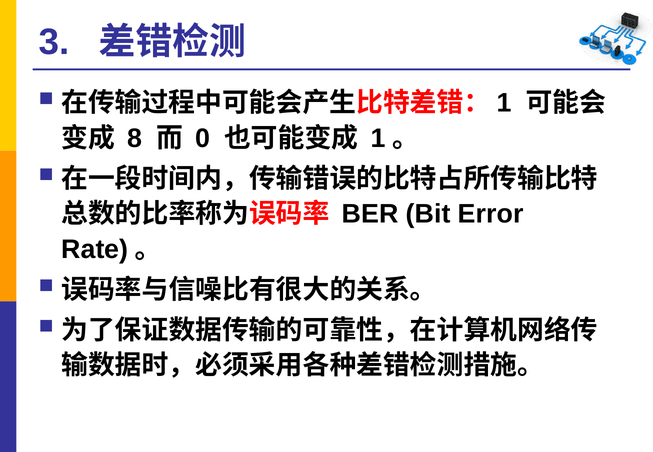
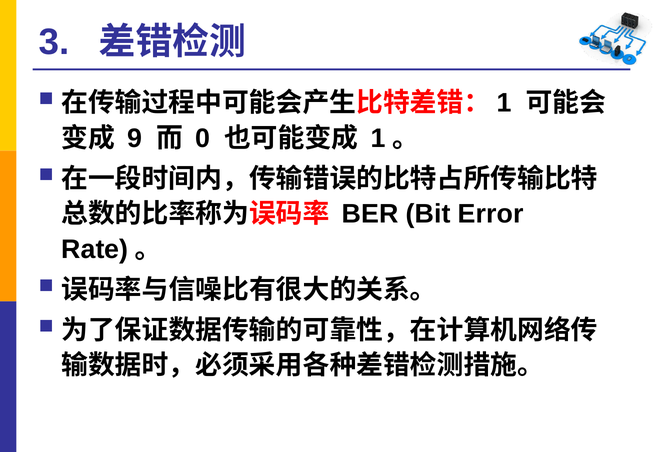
8: 8 -> 9
